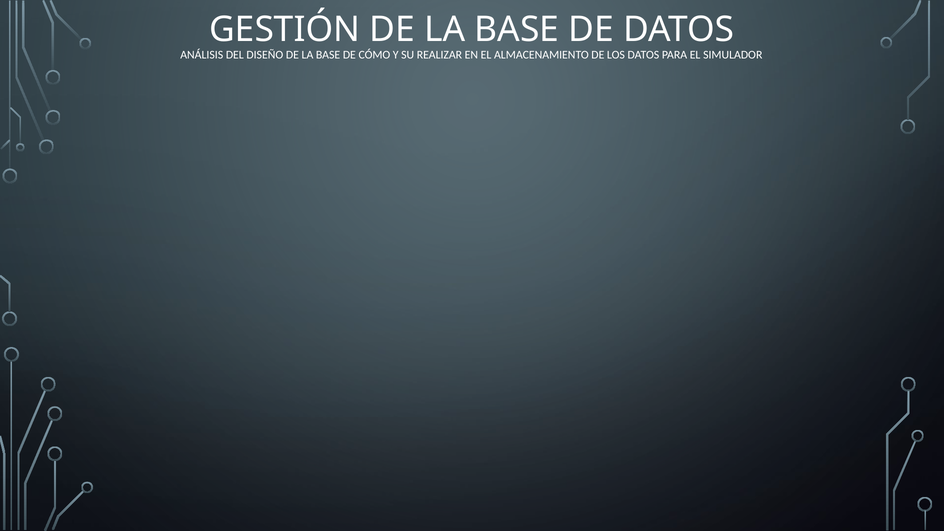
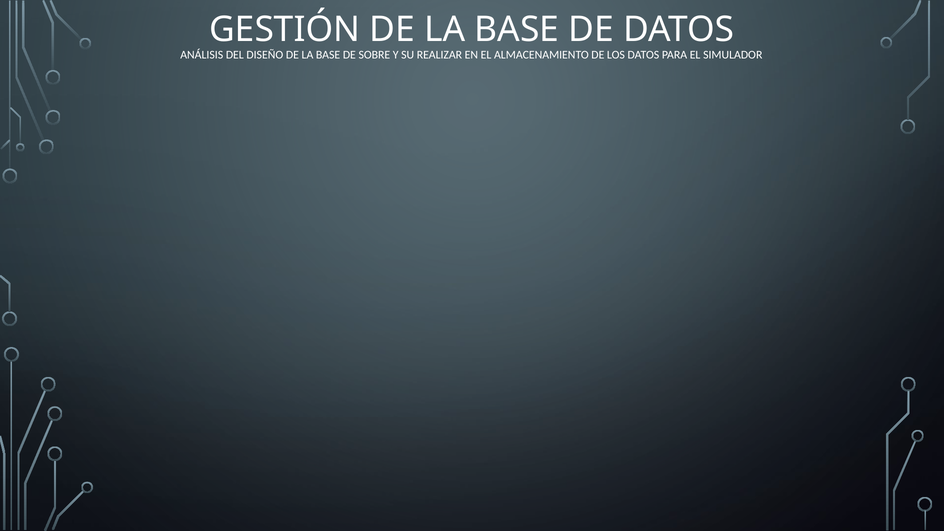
CÓMO: CÓMO -> SOBRE
